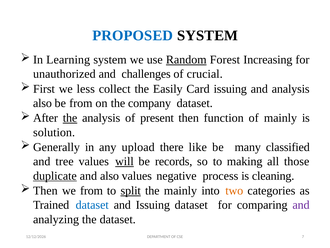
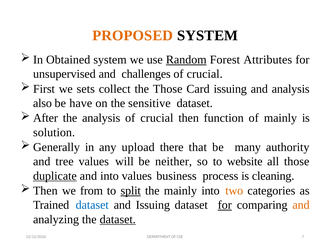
PROPOSED colour: blue -> orange
Learning: Learning -> Obtained
Increasing: Increasing -> Attributes
unauthorized: unauthorized -> unsupervised
less: less -> sets
the Easily: Easily -> Those
be from: from -> have
company: company -> sensitive
the at (70, 118) underline: present -> none
analysis of present: present -> crucial
like: like -> that
classified: classified -> authority
will underline: present -> none
records: records -> neither
making: making -> website
and also: also -> into
negative: negative -> business
for at (225, 205) underline: none -> present
and at (301, 205) colour: purple -> orange
dataset at (118, 219) underline: none -> present
